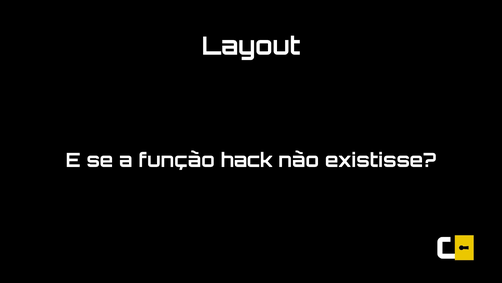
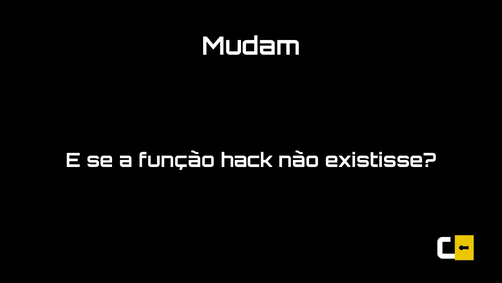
Layout: Layout -> Mudam
